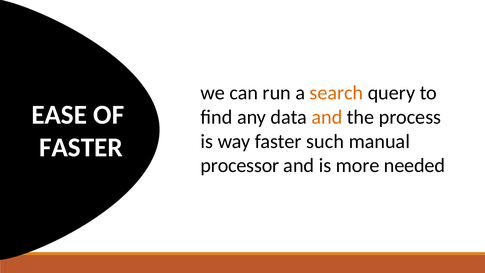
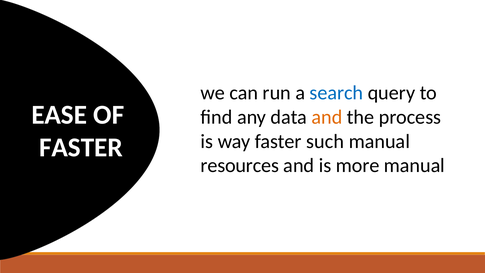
search colour: orange -> blue
processor: processor -> resources
more needed: needed -> manual
